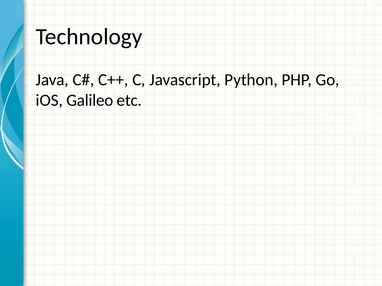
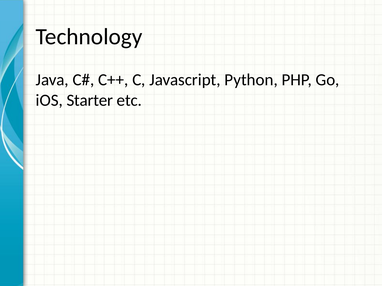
Galileo: Galileo -> Starter
